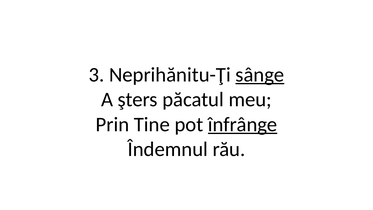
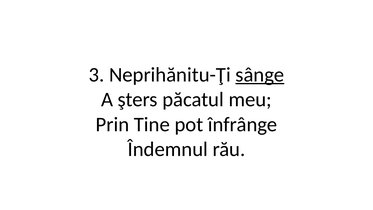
înfrânge underline: present -> none
